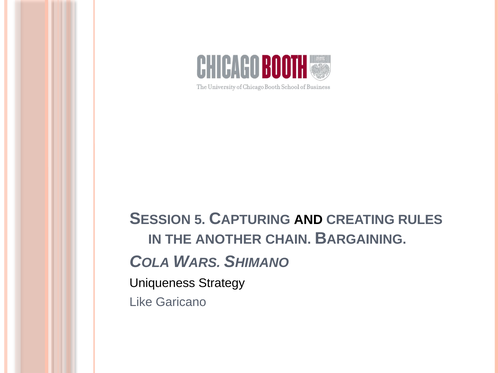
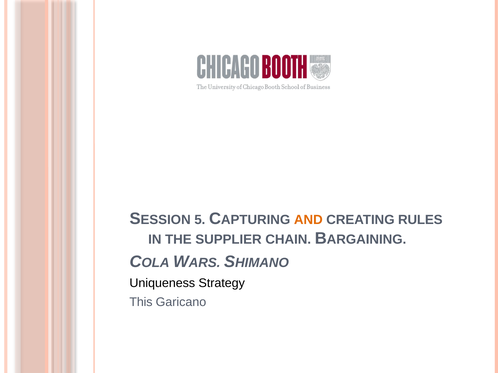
AND colour: black -> orange
ANOTHER: ANOTHER -> SUPPLIER
Like: Like -> This
